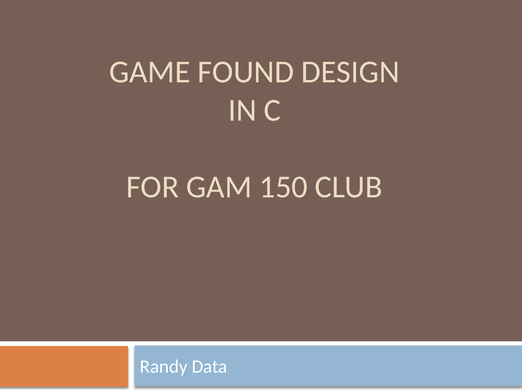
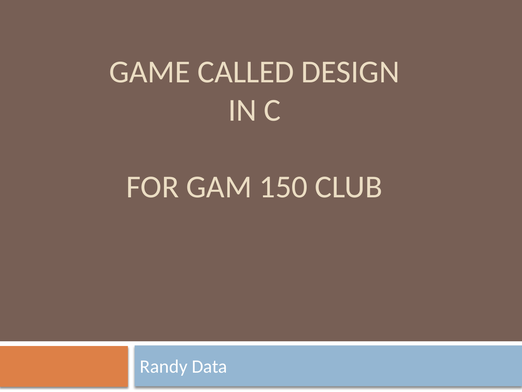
FOUND: FOUND -> CALLED
